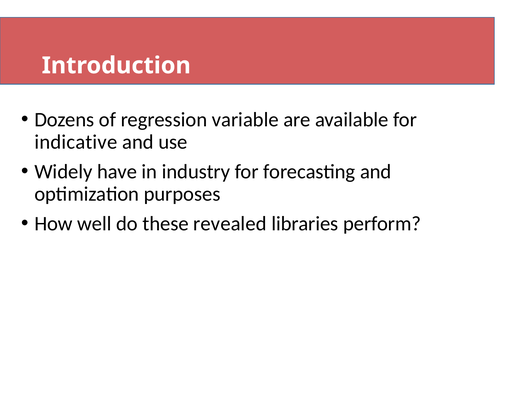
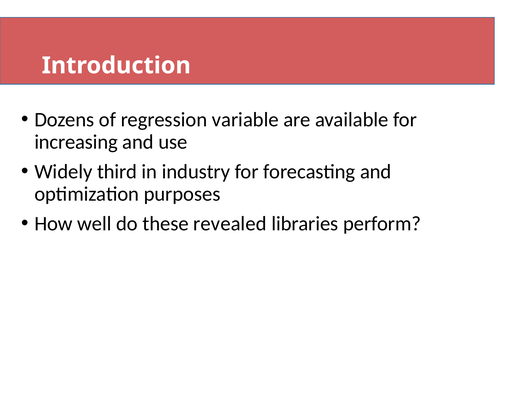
indicative: indicative -> increasing
have: have -> third
